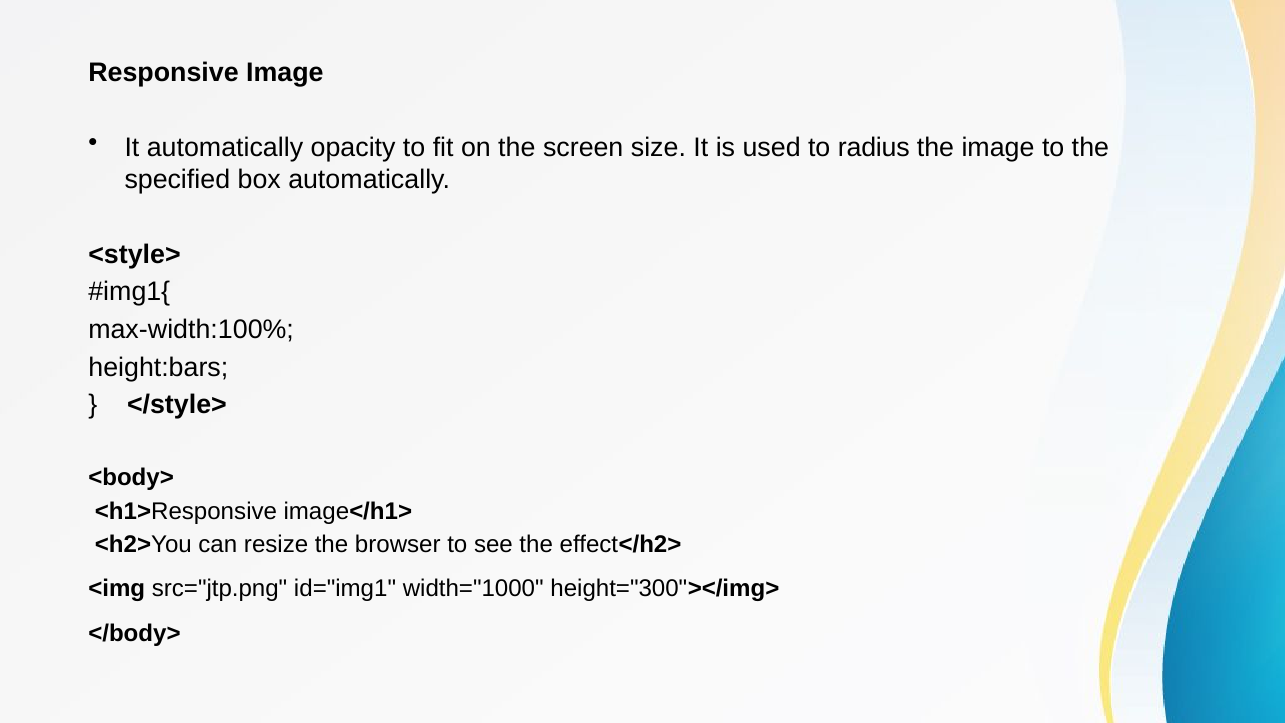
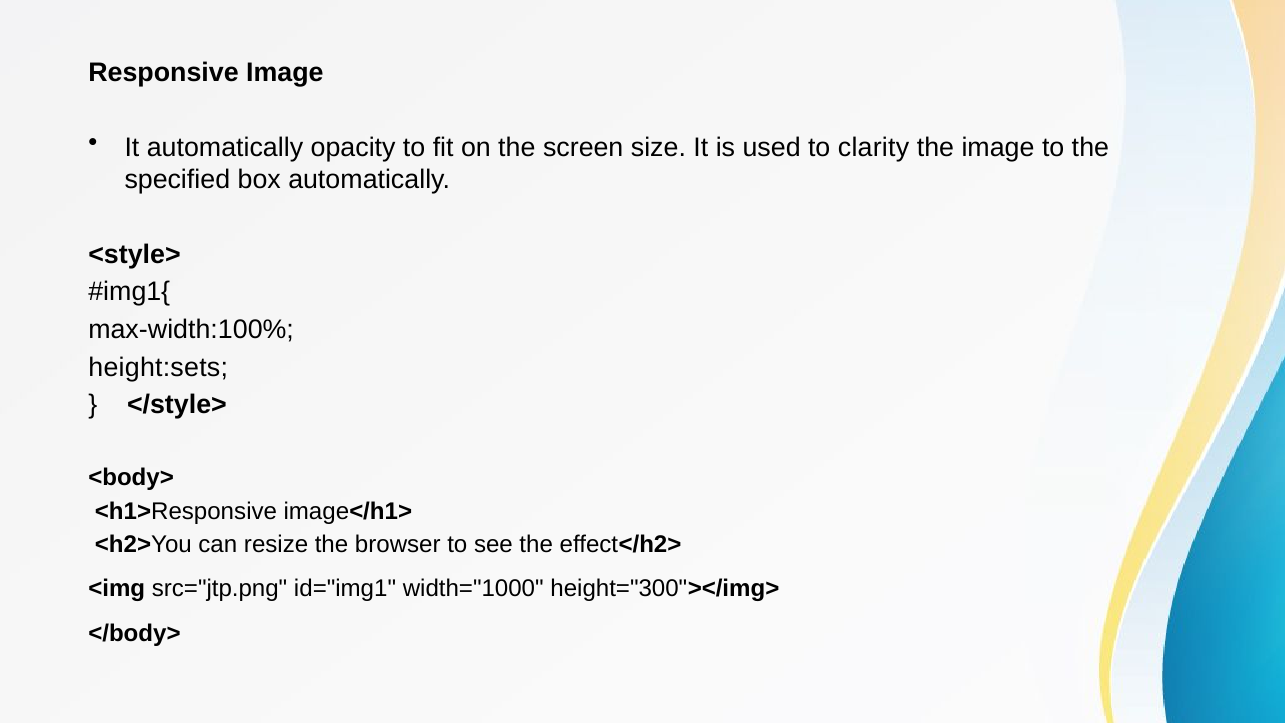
radius: radius -> clarity
height:bars: height:bars -> height:sets
